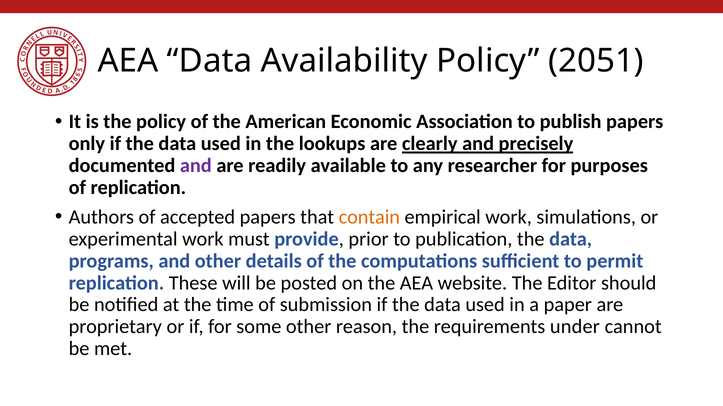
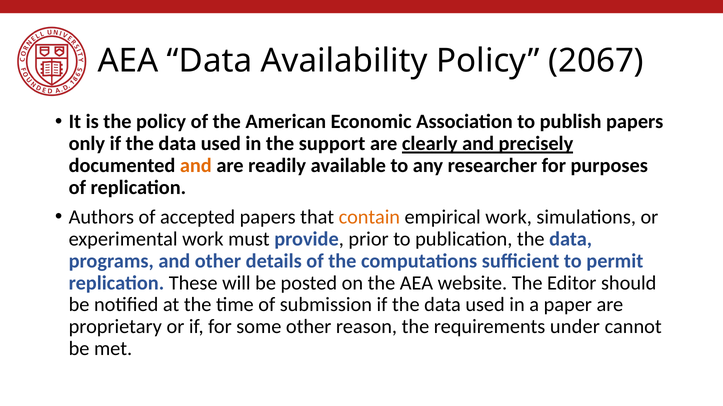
2051: 2051 -> 2067
lookups: lookups -> support
and at (196, 166) colour: purple -> orange
